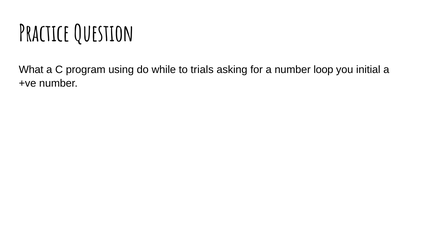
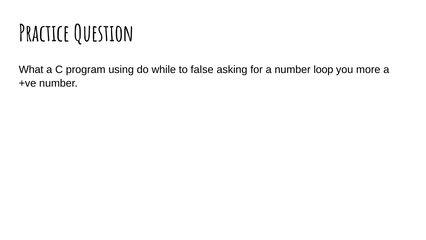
trials: trials -> false
initial: initial -> more
